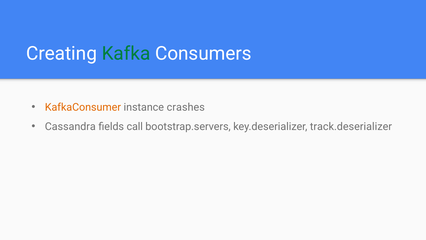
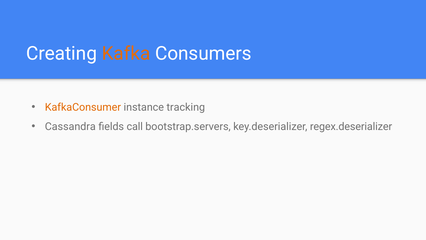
Kafka colour: green -> orange
crashes: crashes -> tracking
track.deserializer: track.deserializer -> regex.deserializer
